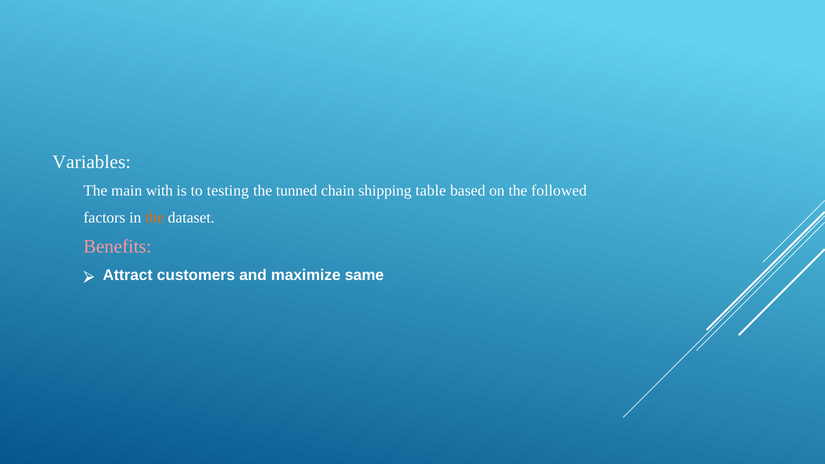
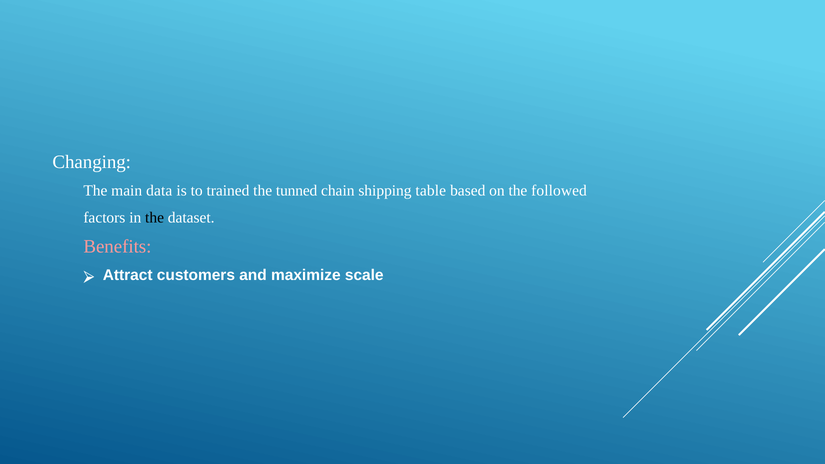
Variables: Variables -> Changing
with: with -> data
testing: testing -> trained
the at (155, 218) colour: orange -> black
same: same -> scale
